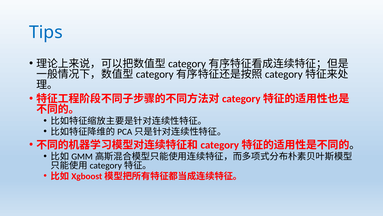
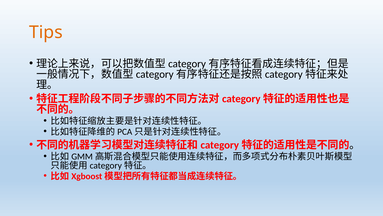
Tips colour: blue -> orange
